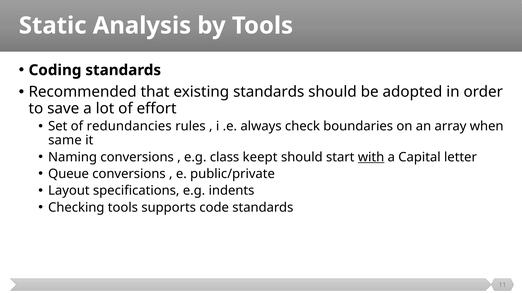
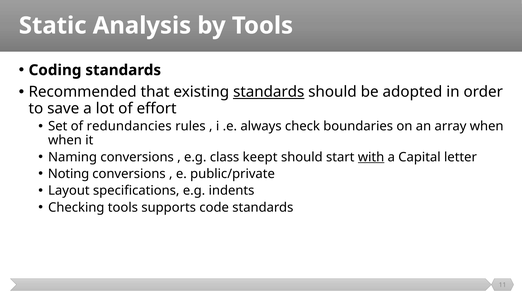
standards at (269, 92) underline: none -> present
same at (65, 141): same -> when
Queue: Queue -> Noting
